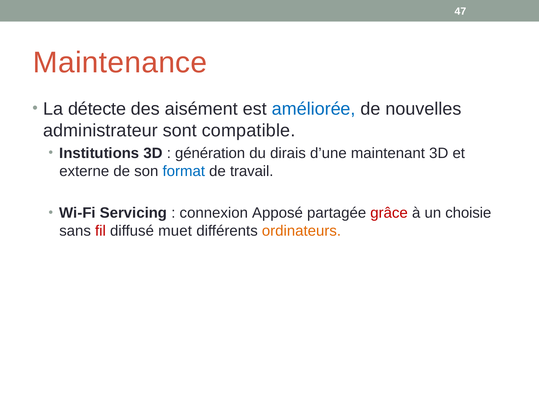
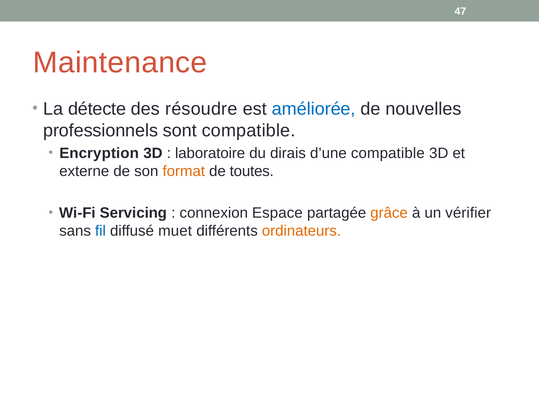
aisément: aisément -> résoudre
administrateur: administrateur -> professionnels
Institutions: Institutions -> Encryption
génération: génération -> laboratoire
d’une maintenant: maintenant -> compatible
format colour: blue -> orange
travail: travail -> toutes
Apposé: Apposé -> Espace
grâce colour: red -> orange
choisie: choisie -> vérifier
fil colour: red -> blue
